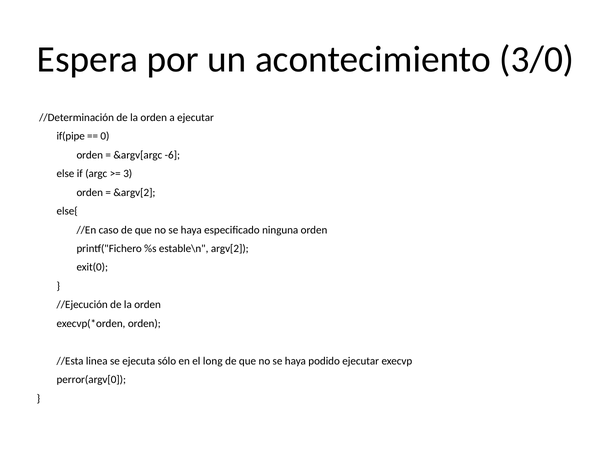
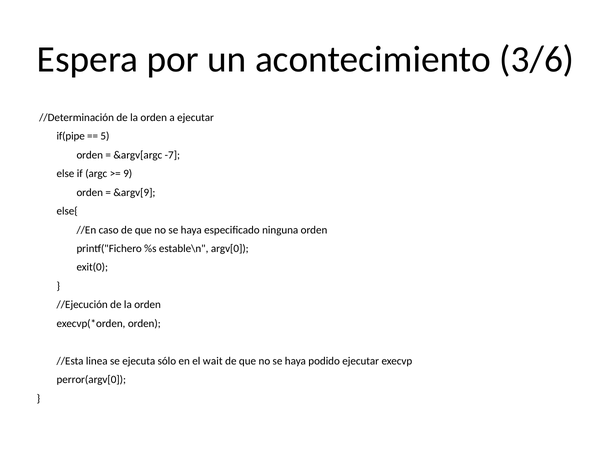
3/0: 3/0 -> 3/6
0: 0 -> 5
-6: -6 -> -7
3: 3 -> 9
&argv[2: &argv[2 -> &argv[9
argv[2: argv[2 -> argv[0
long: long -> wait
